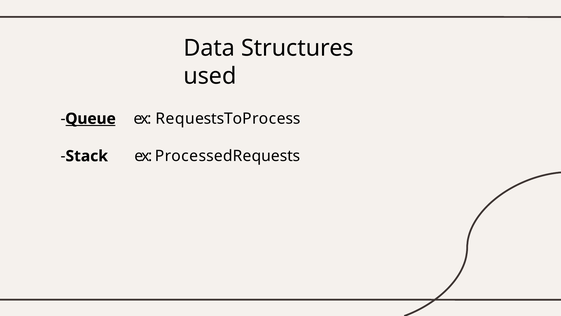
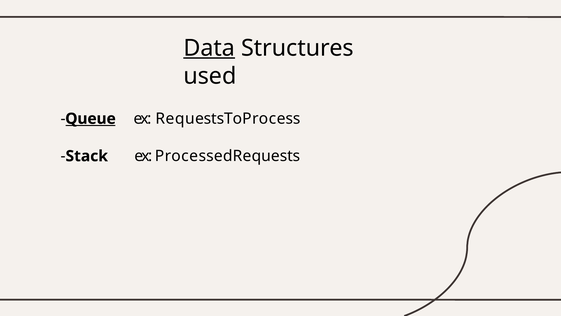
Data underline: none -> present
